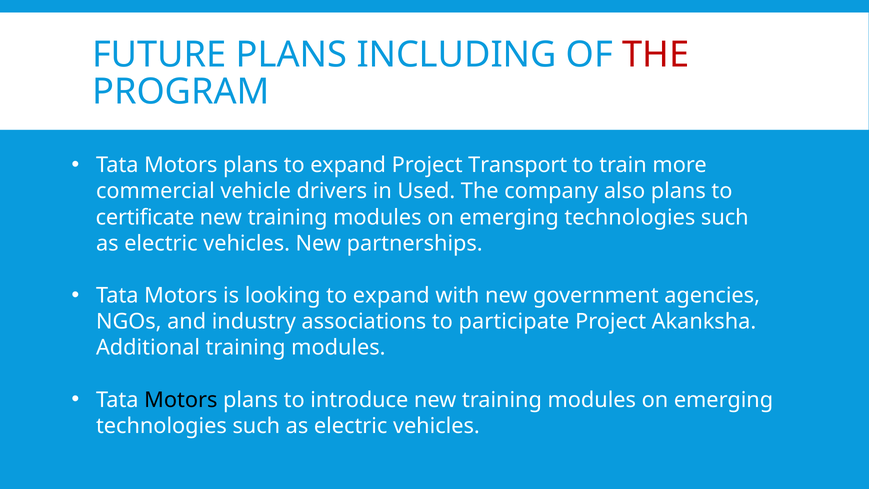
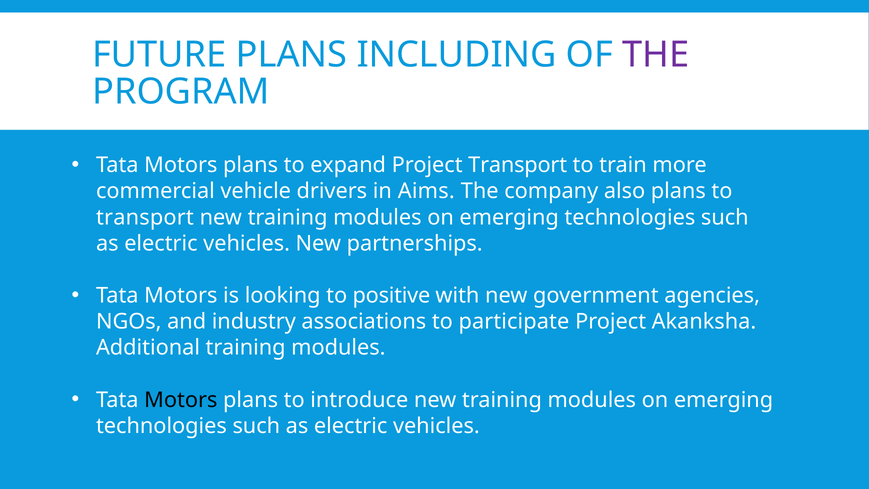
THE at (656, 55) colour: red -> purple
Used: Used -> Aims
certificate at (145, 217): certificate -> transport
looking to expand: expand -> positive
